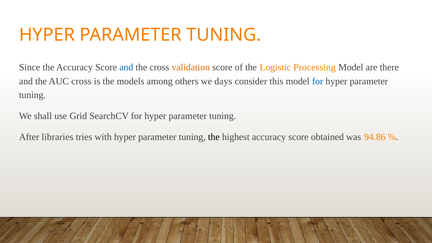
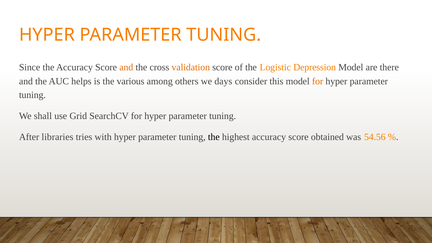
and at (126, 67) colour: blue -> orange
Processing: Processing -> Depression
AUC cross: cross -> helps
models: models -> various
for at (318, 81) colour: blue -> orange
94.86: 94.86 -> 54.56
